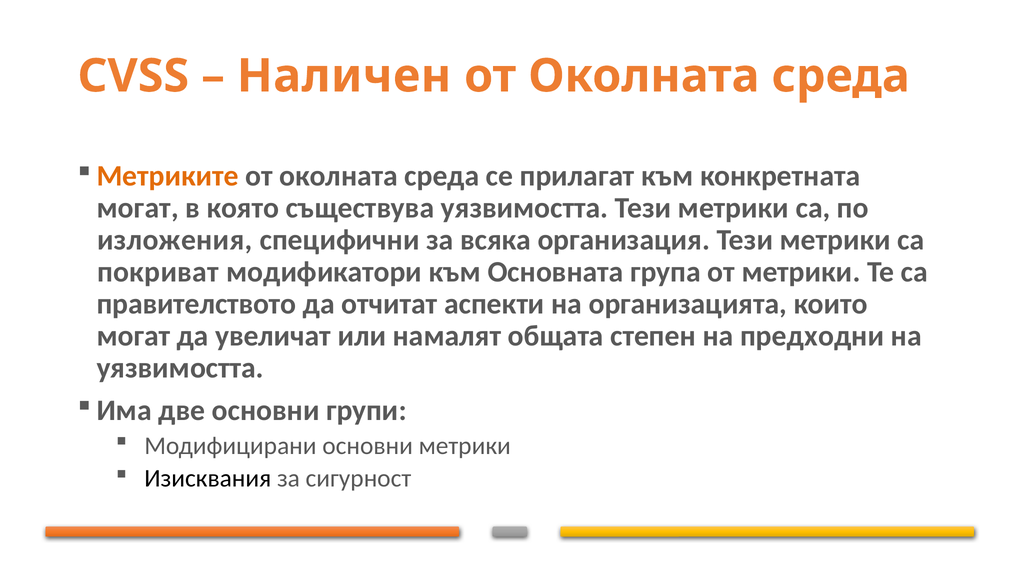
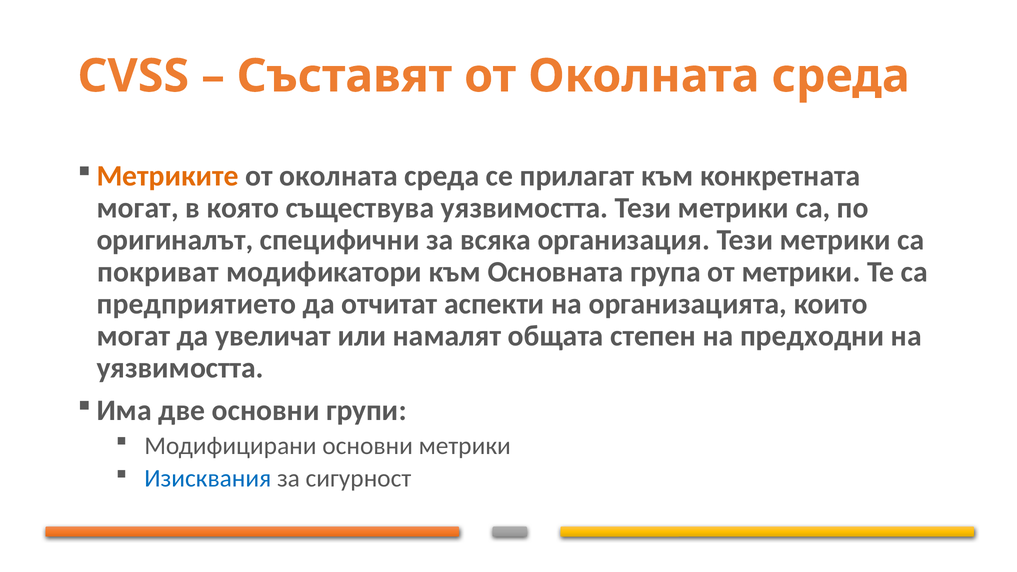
Наличен: Наличен -> Съставят
изложения: изложения -> оригиналът
правителството: правителството -> предприятието
Изисквания colour: black -> blue
